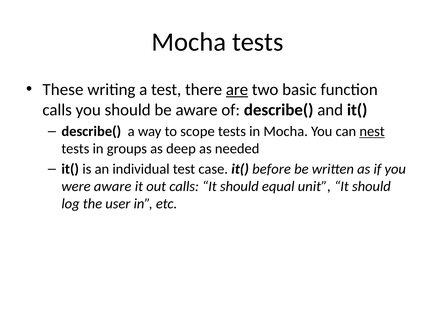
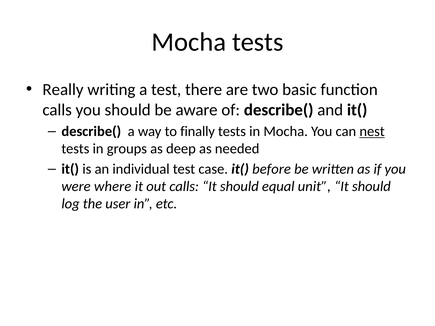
These: These -> Really
are underline: present -> none
scope: scope -> finally
were aware: aware -> where
